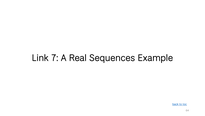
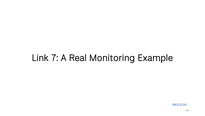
Sequences: Sequences -> Monitoring
